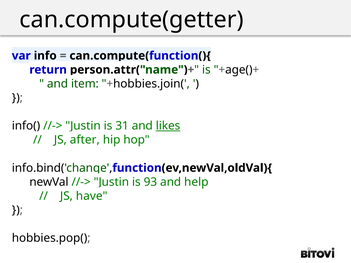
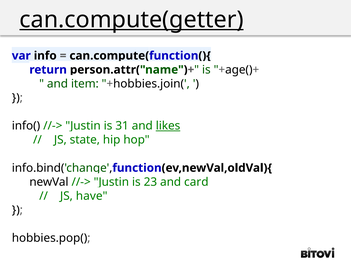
can.compute(getter underline: none -> present
after: after -> state
93: 93 -> 23
help: help -> card
